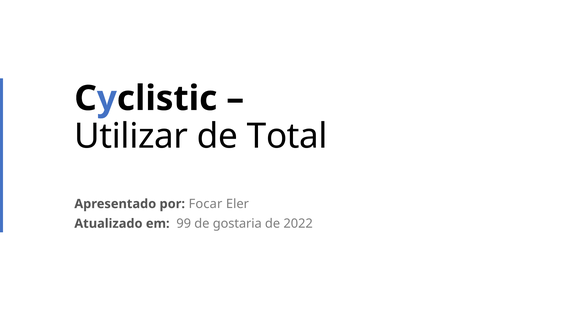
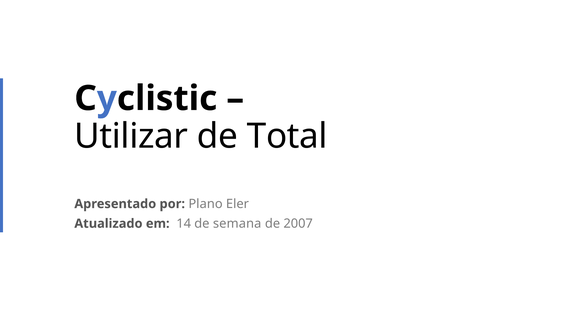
Focar: Focar -> Plano
99: 99 -> 14
gostaria: gostaria -> semana
2022: 2022 -> 2007
